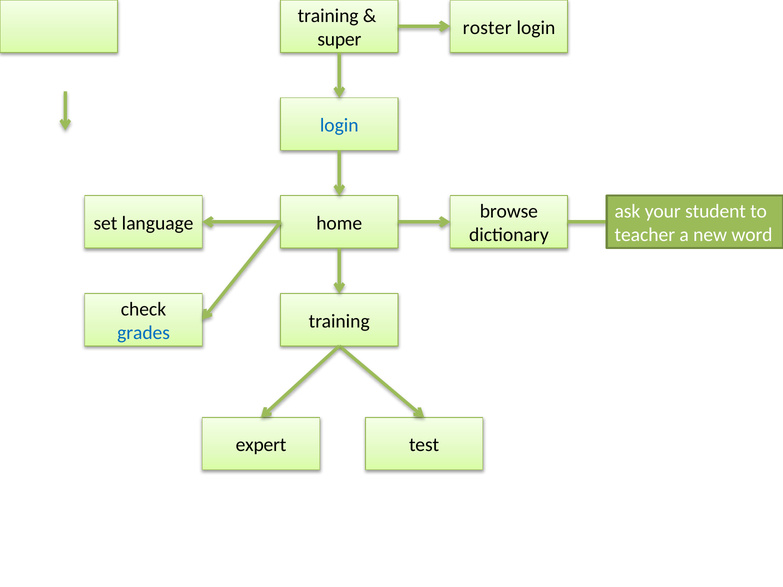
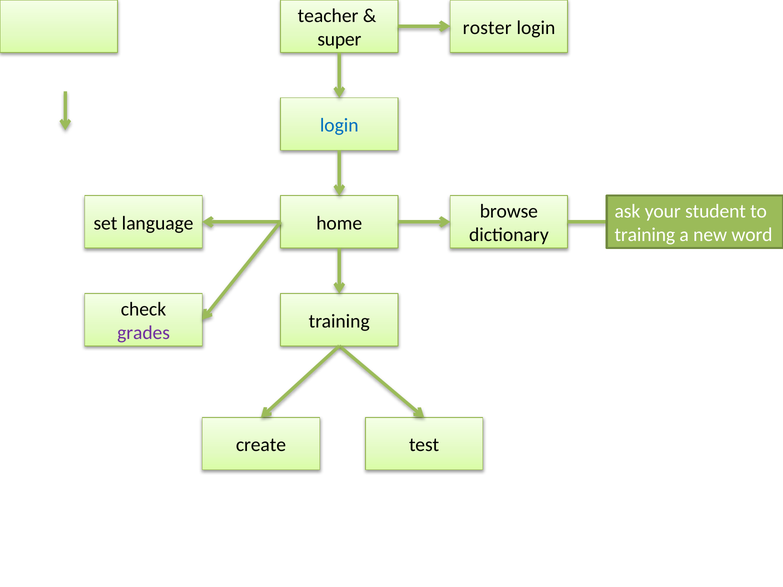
training at (328, 16): training -> teacher
teacher at (645, 235): teacher -> training
grades colour: blue -> purple
expert: expert -> create
